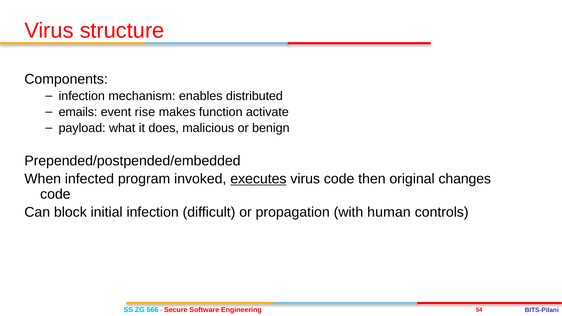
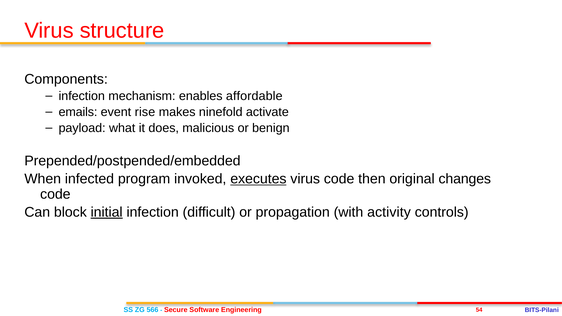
distributed: distributed -> affordable
function: function -> ninefold
initial underline: none -> present
human: human -> activity
